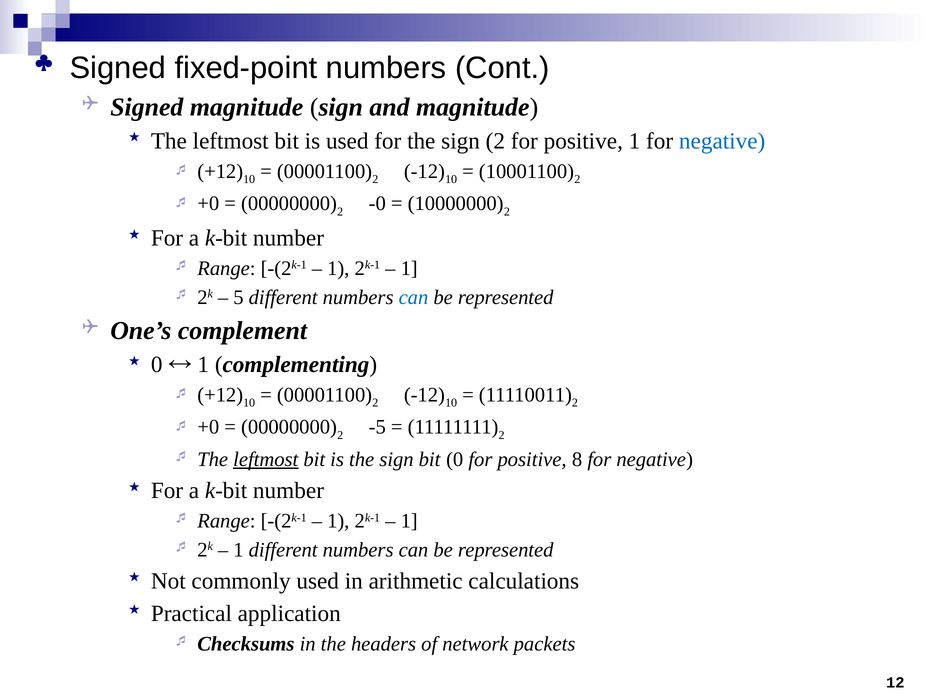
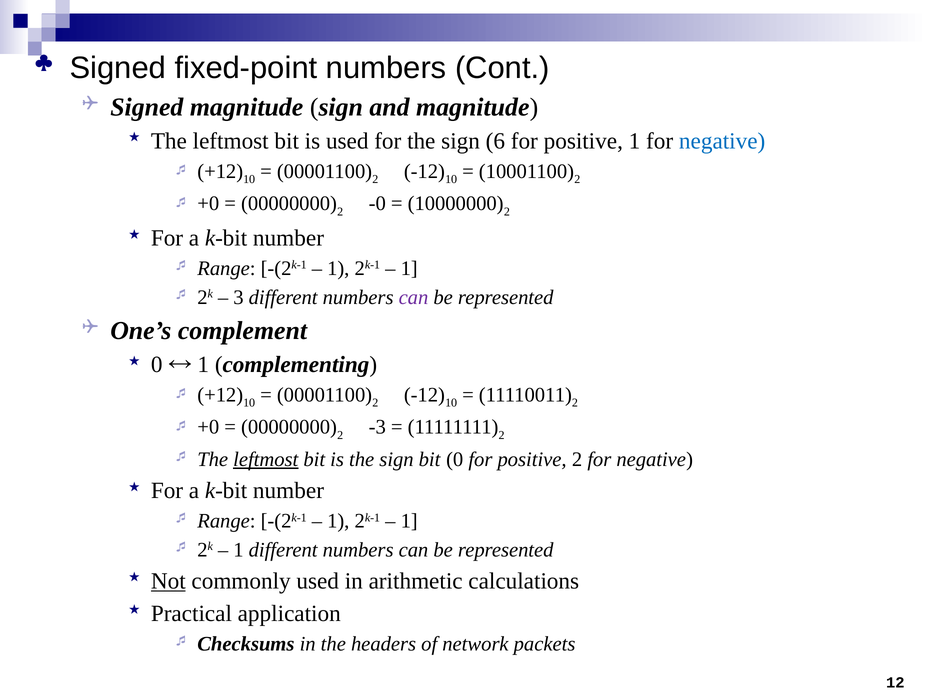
sign 2: 2 -> 6
5: 5 -> 3
can at (413, 297) colour: blue -> purple
-5: -5 -> -3
positive 8: 8 -> 2
Not underline: none -> present
